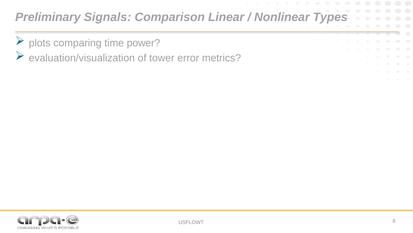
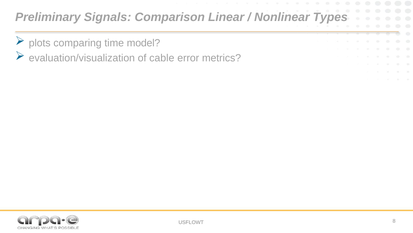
power: power -> model
tower: tower -> cable
